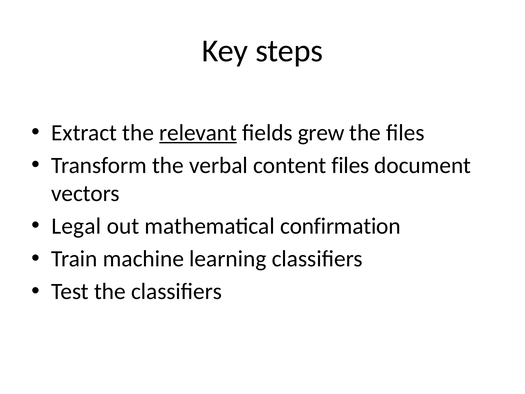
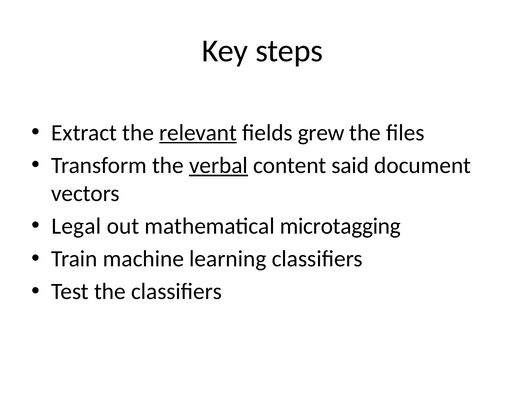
verbal underline: none -> present
content files: files -> said
confirmation: confirmation -> microtagging
